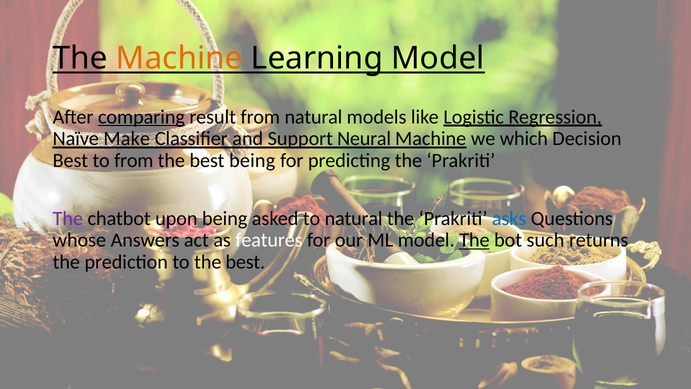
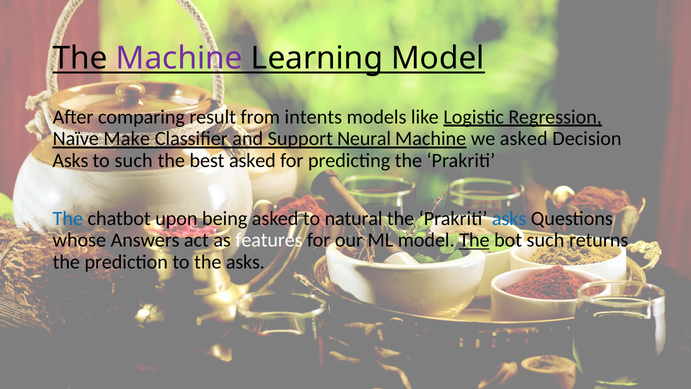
Machine at (179, 58) colour: orange -> purple
comparing underline: present -> none
from natural: natural -> intents
we which: which -> asked
Best at (70, 160): Best -> Asks
to from: from -> such
best being: being -> asked
The at (68, 218) colour: purple -> blue
to the best: best -> asks
